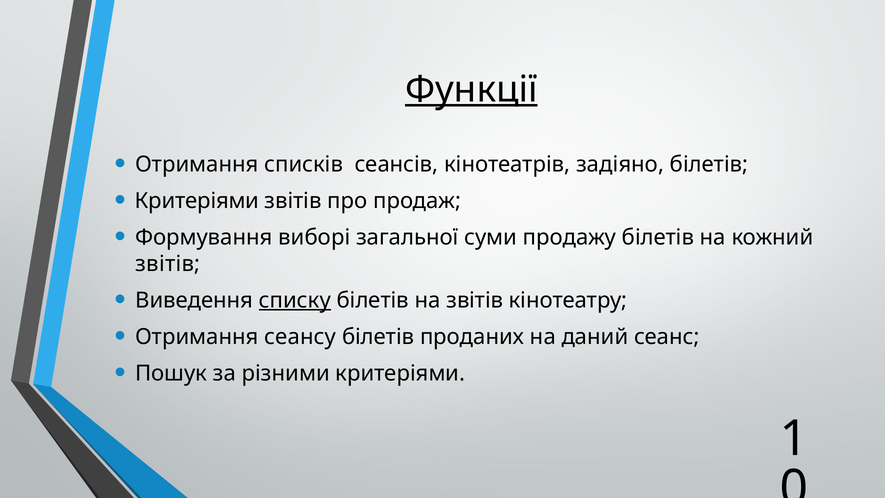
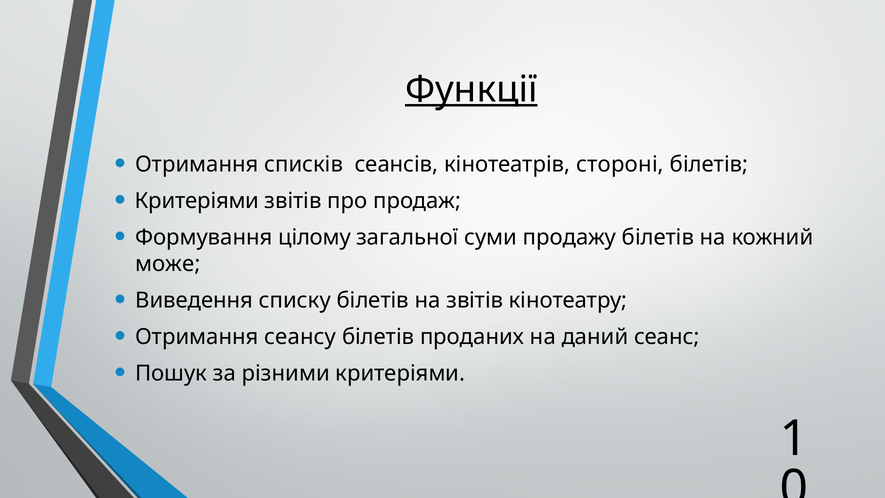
задіяно: задіяно -> стороні
виборі: виборі -> цілому
звітів at (168, 264): звітів -> може
списку underline: present -> none
